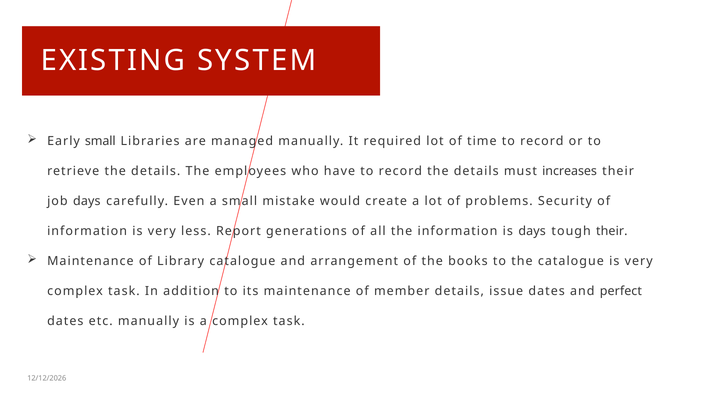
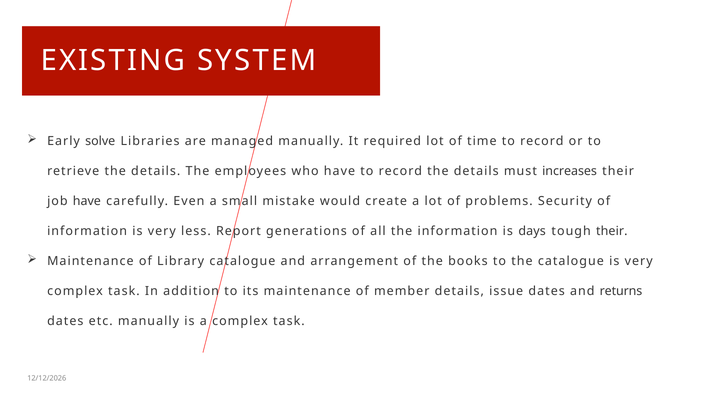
Early small: small -> solve
job days: days -> have
perfect: perfect -> returns
